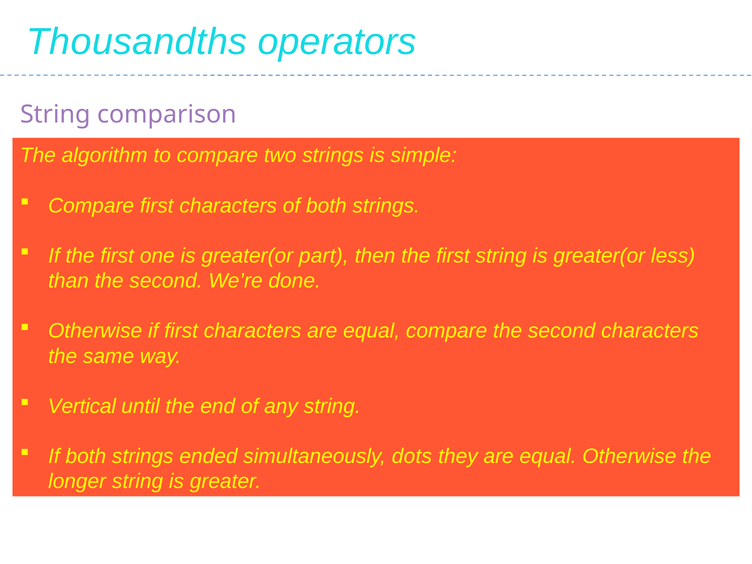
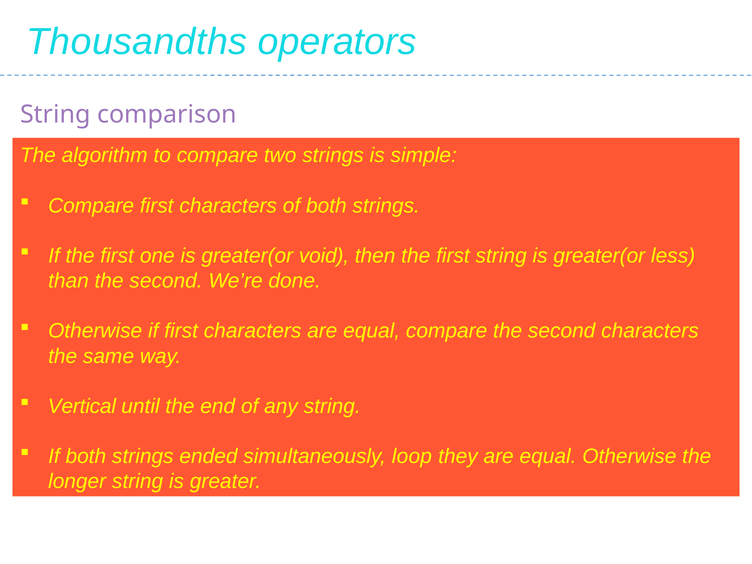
part: part -> void
dots: dots -> loop
